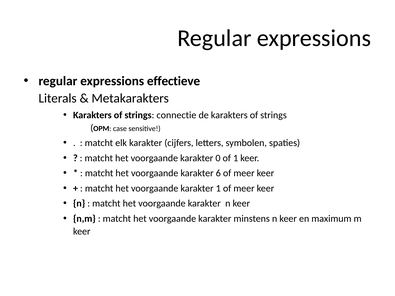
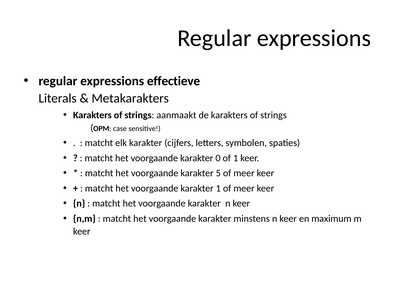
connectie: connectie -> aanmaakt
6: 6 -> 5
